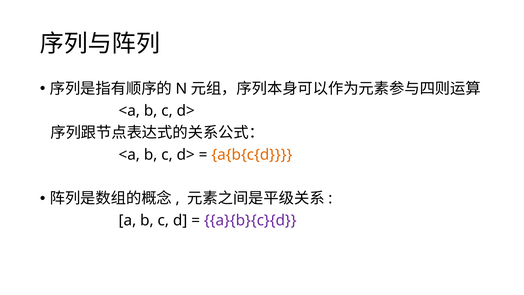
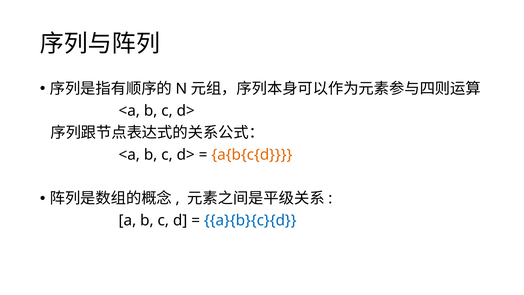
a}{b}{c}{d colour: purple -> blue
